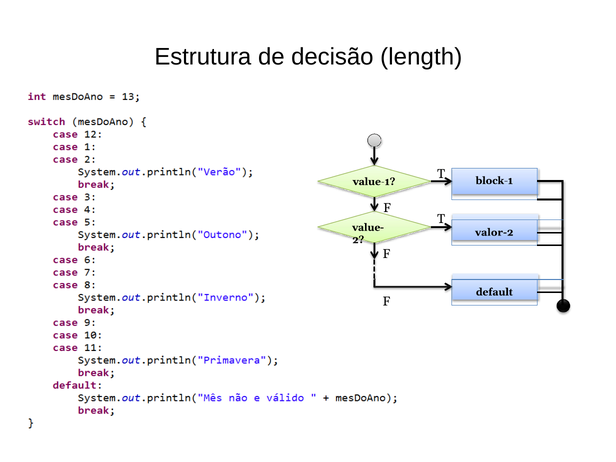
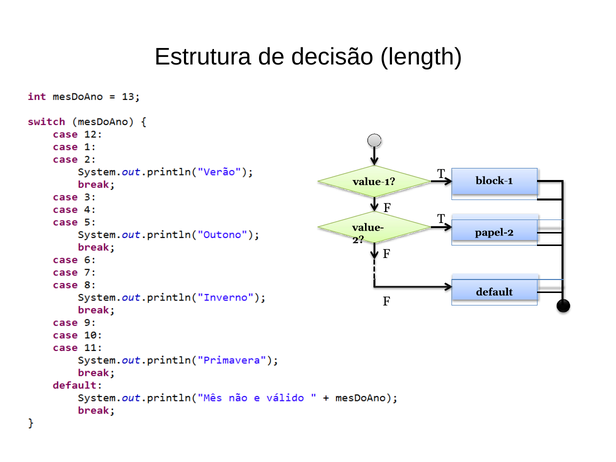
valor-2: valor-2 -> papel-2
